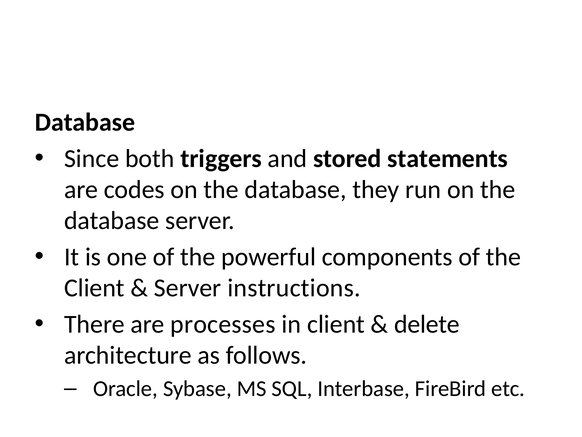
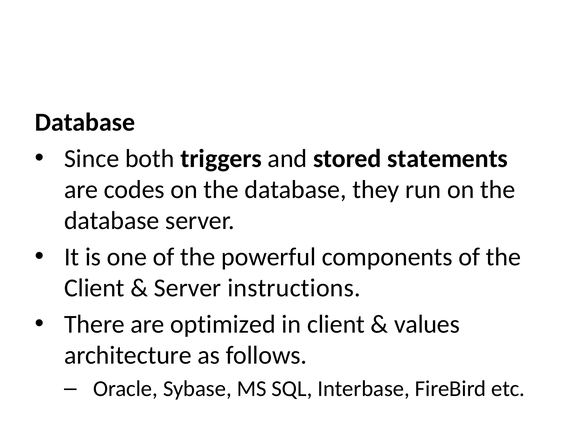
processes: processes -> optimized
delete: delete -> values
